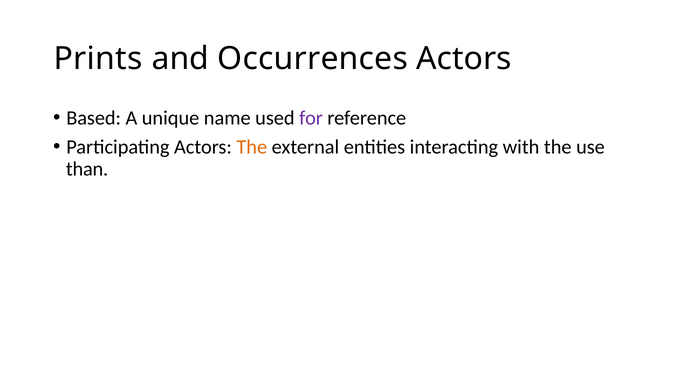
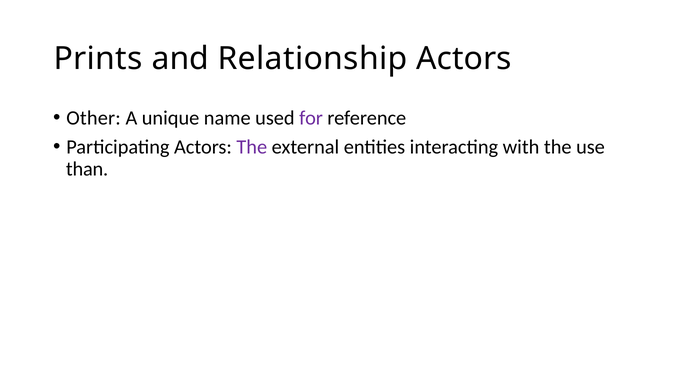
Occurrences: Occurrences -> Relationship
Based: Based -> Other
The at (252, 147) colour: orange -> purple
